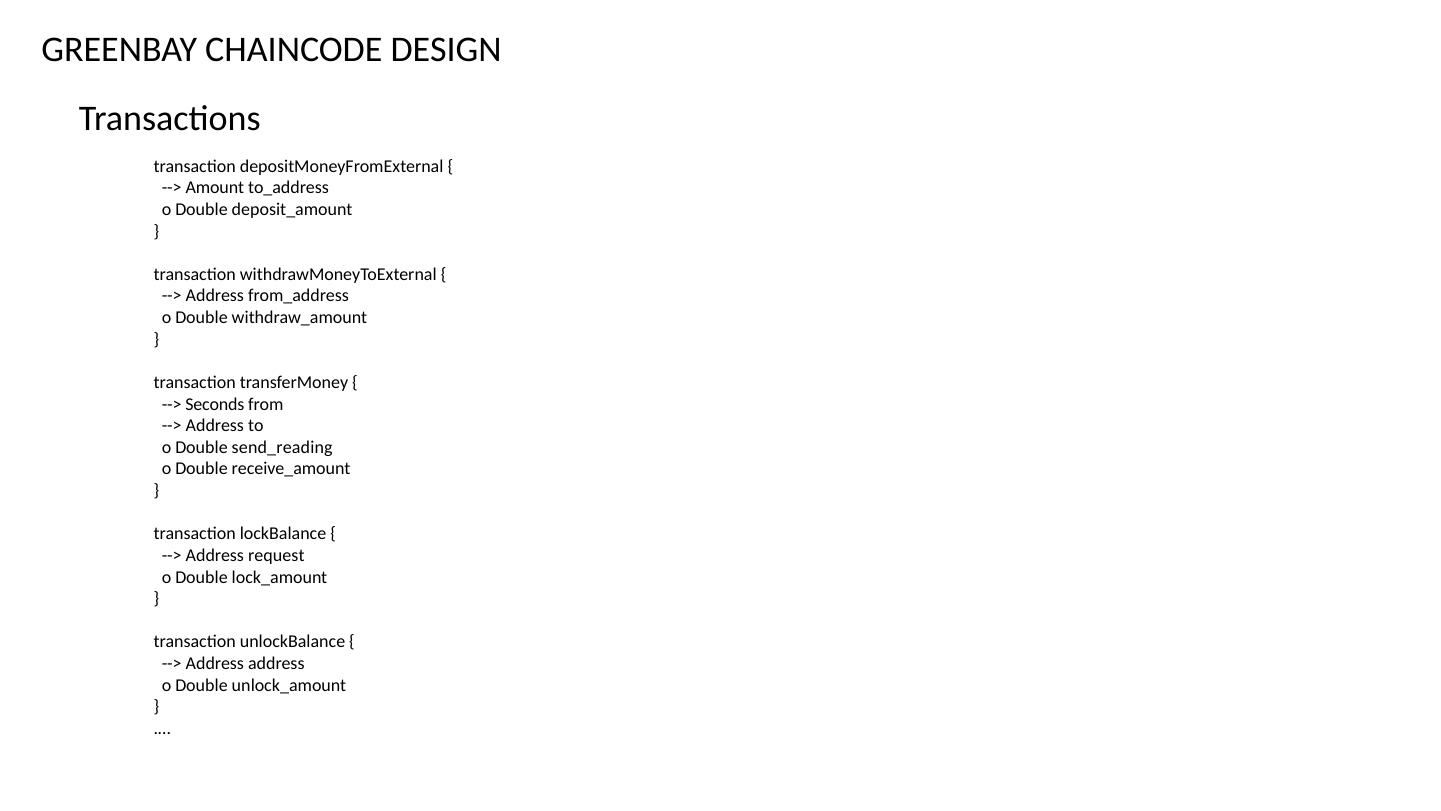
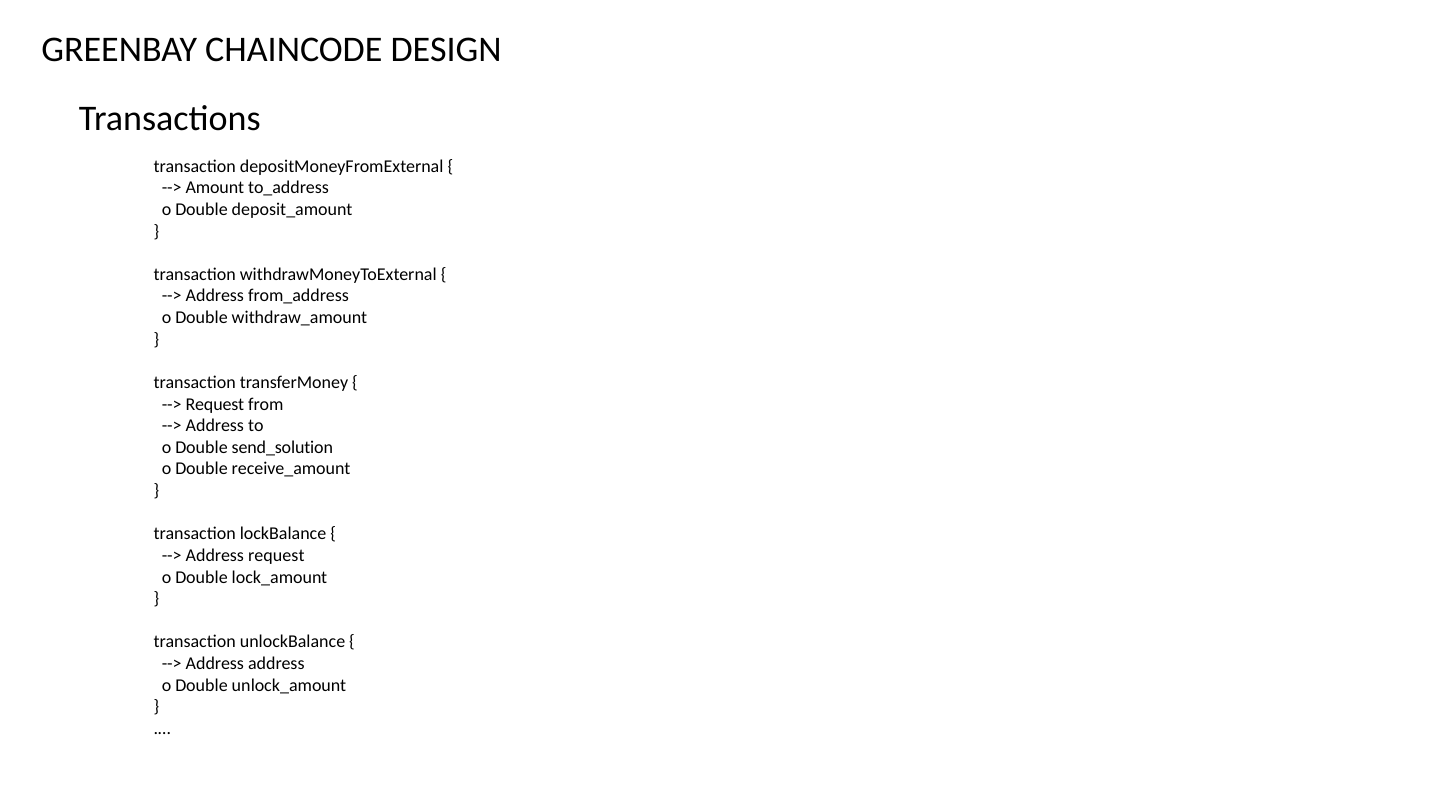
Seconds at (215, 404): Seconds -> Request
send_reading: send_reading -> send_solution
